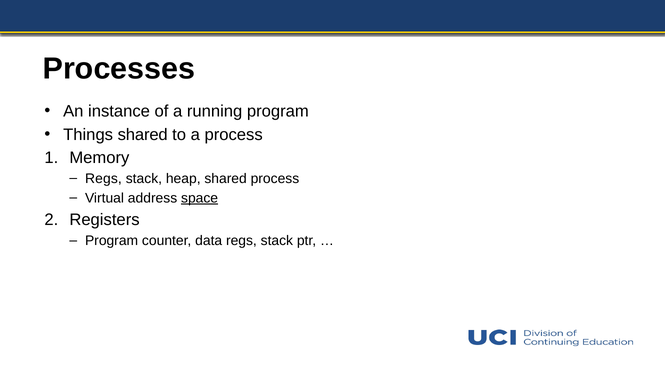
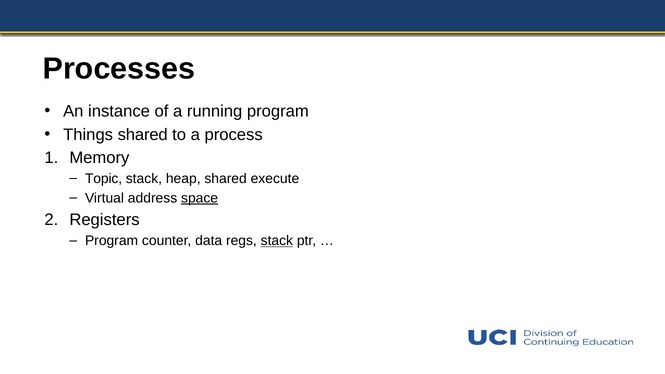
Regs at (103, 179): Regs -> Topic
shared process: process -> execute
stack at (277, 241) underline: none -> present
